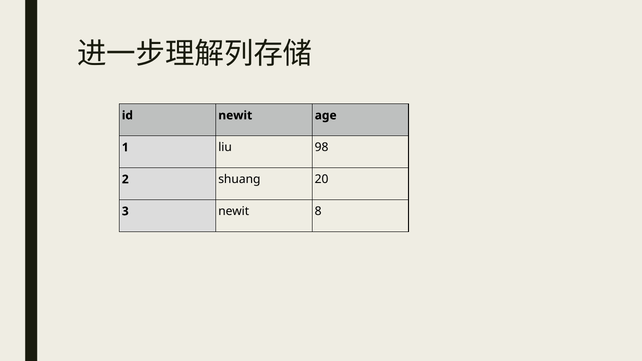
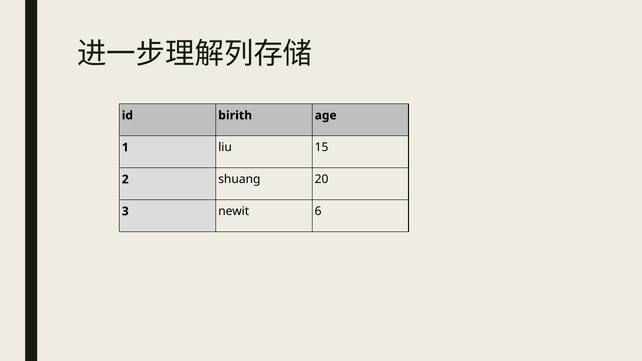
id newit: newit -> birith
98: 98 -> 15
8: 8 -> 6
